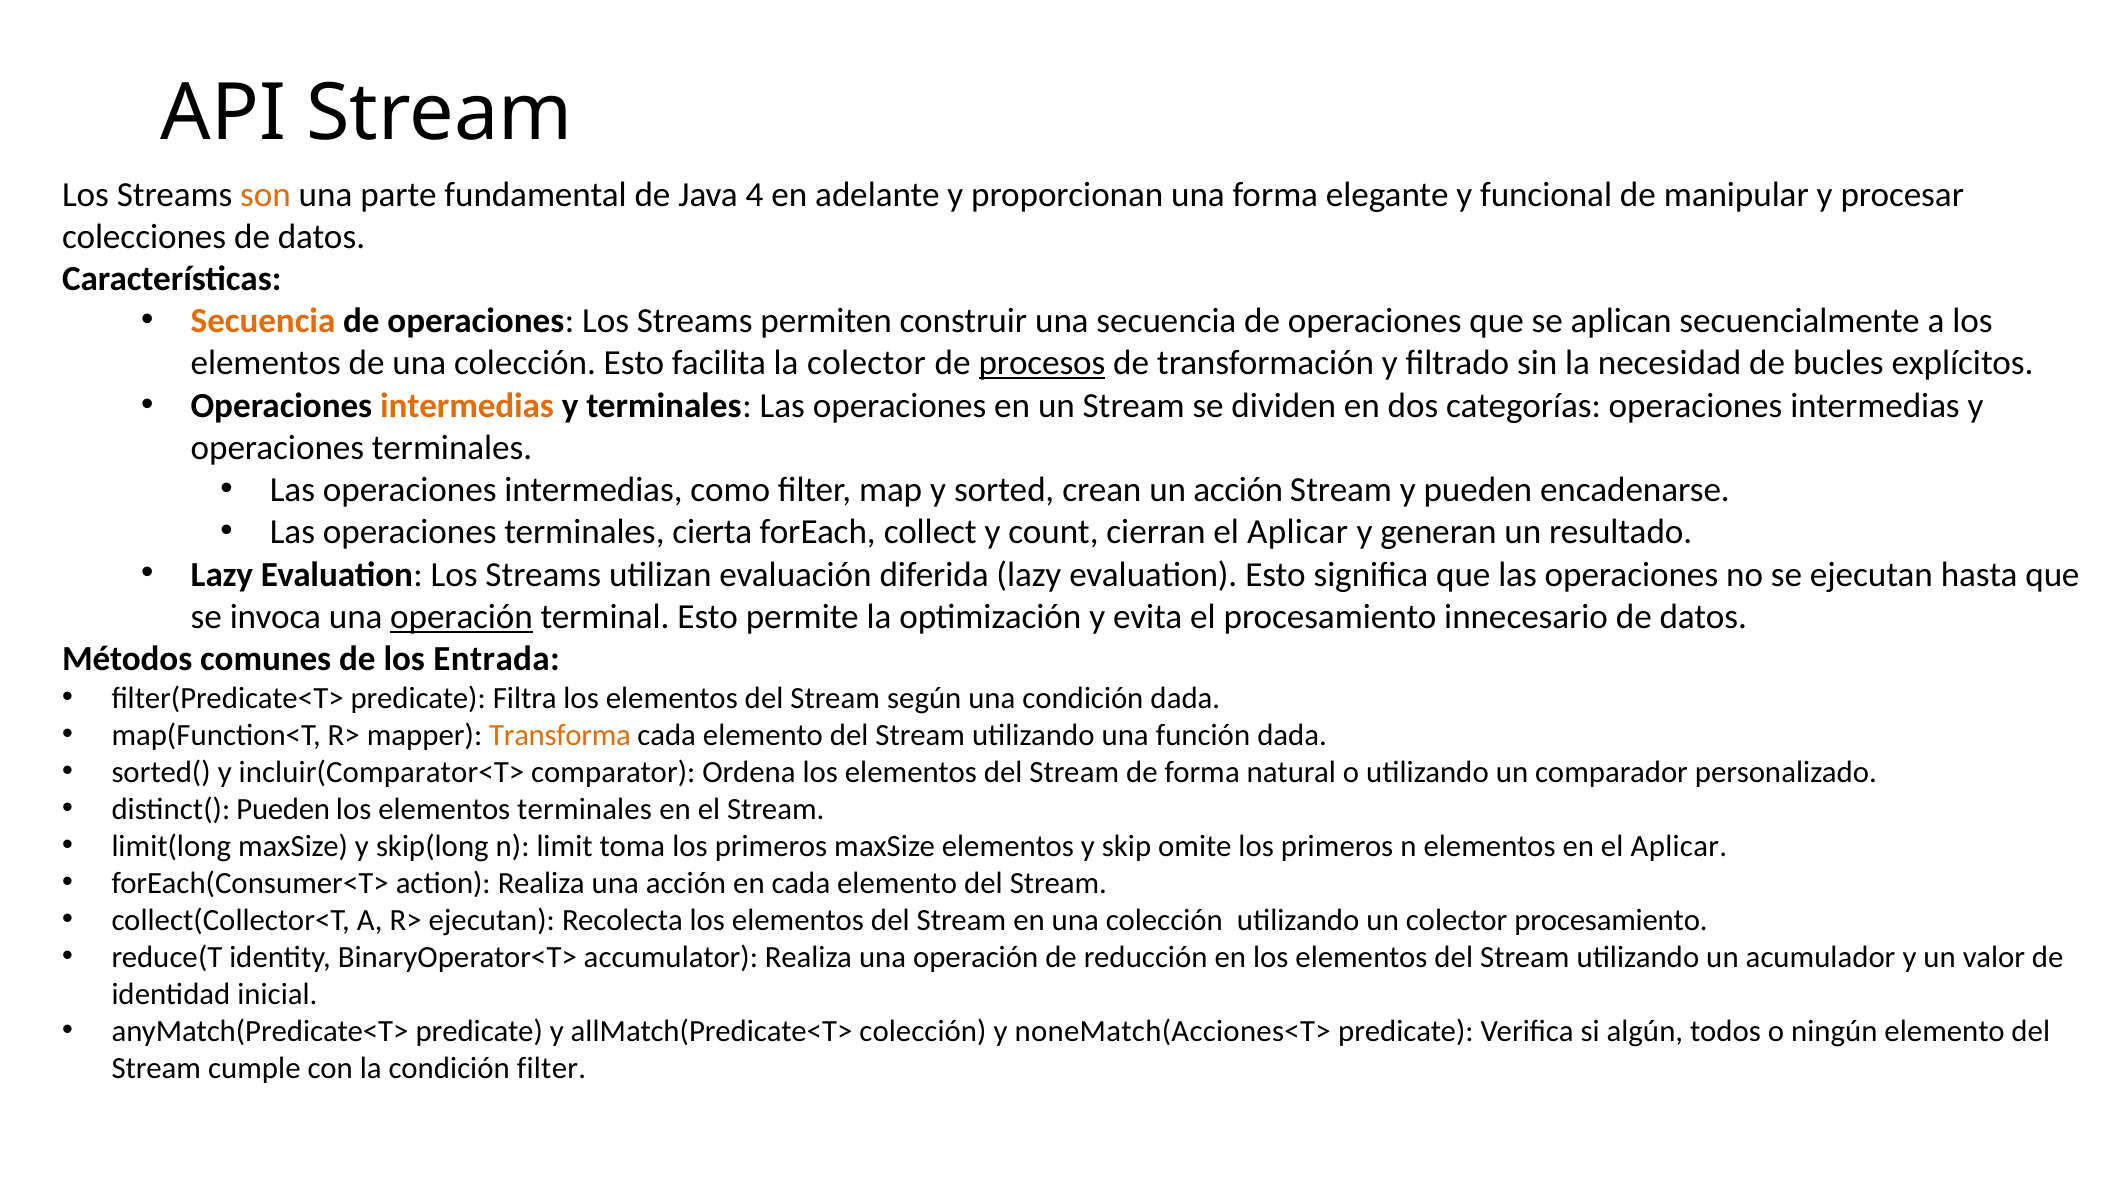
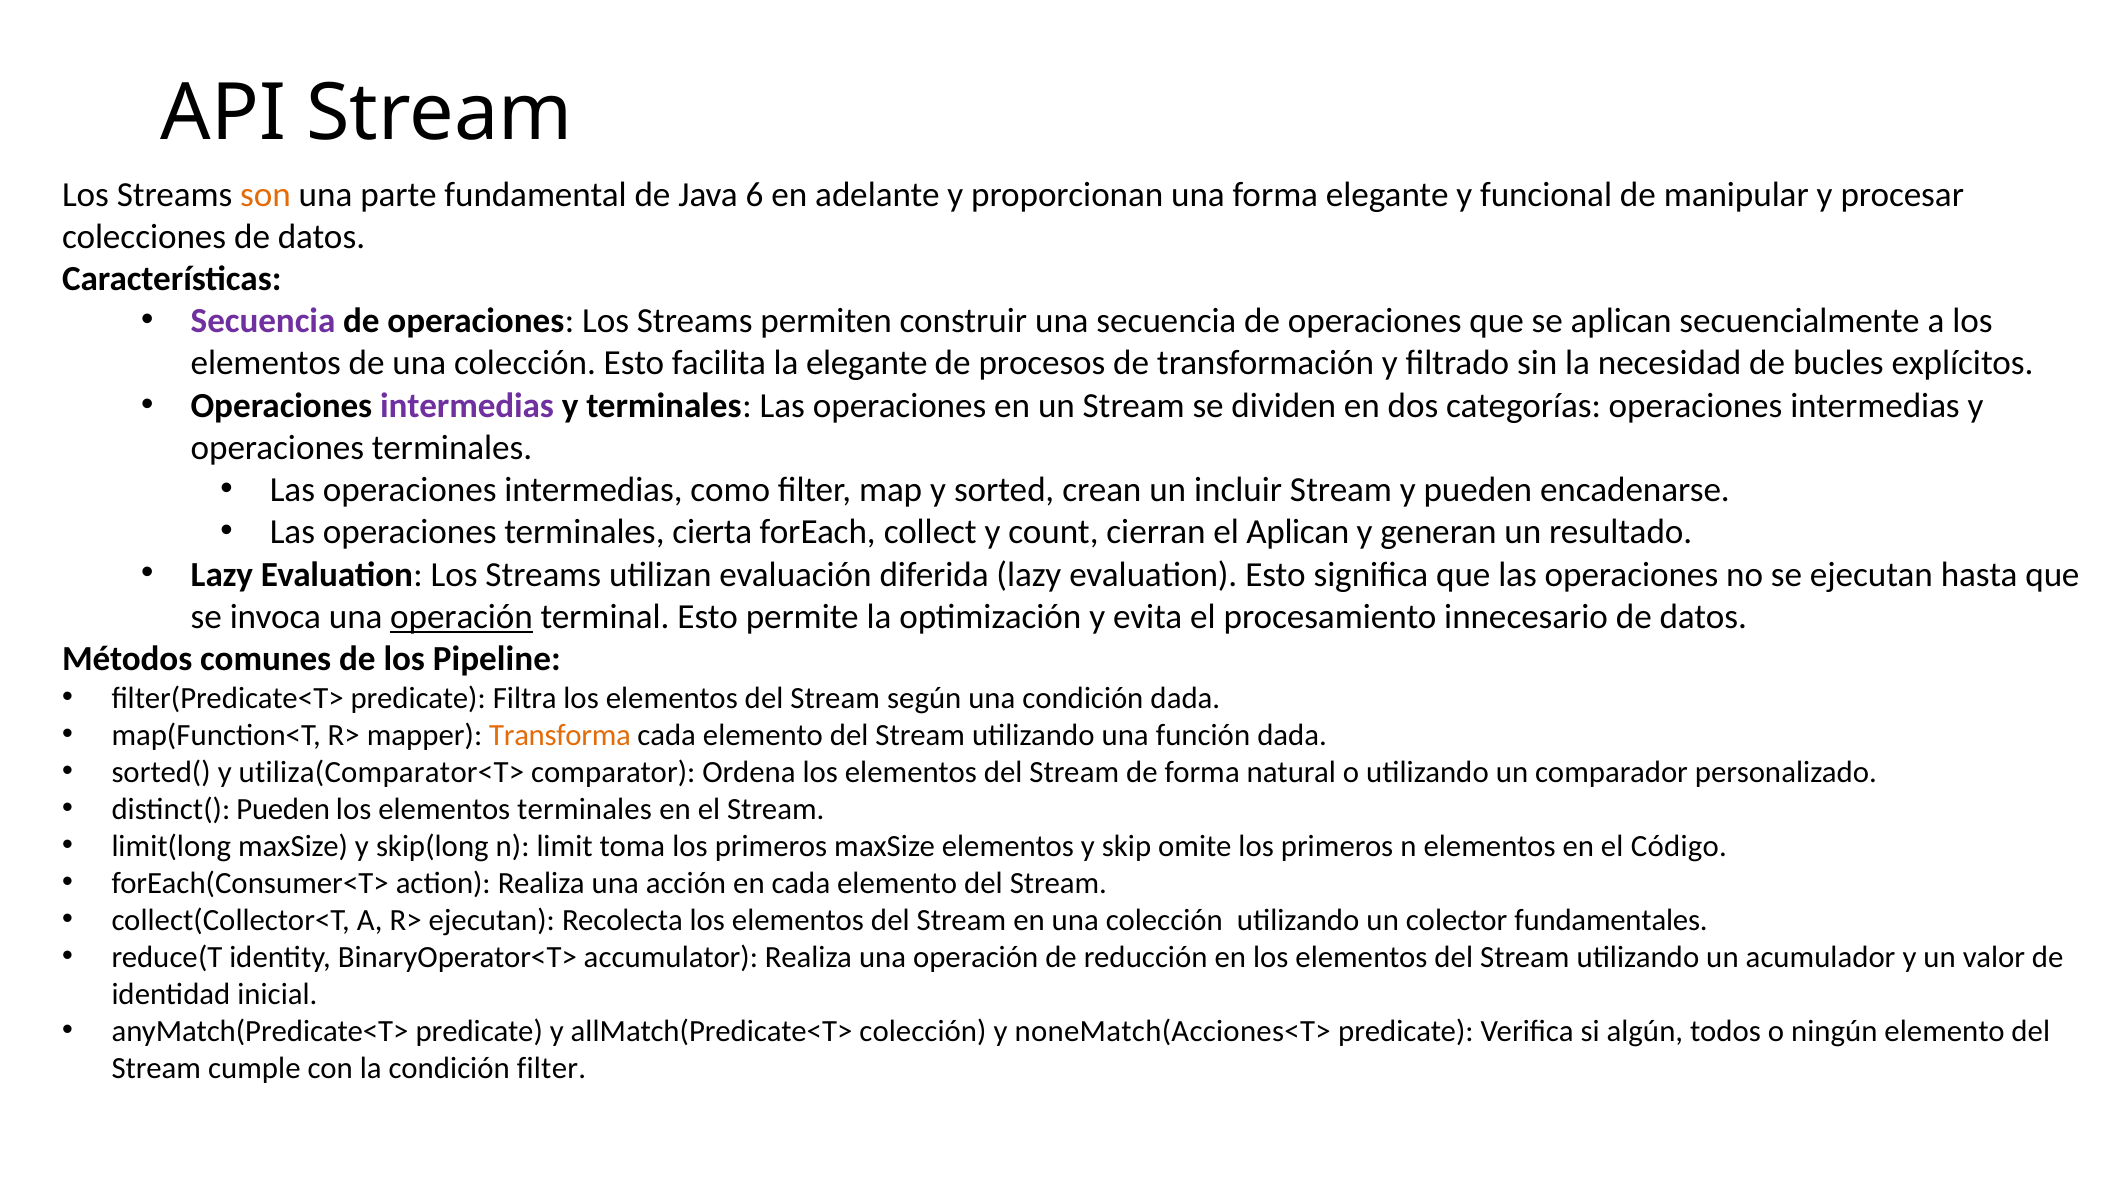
4: 4 -> 6
Secuencia at (263, 321) colour: orange -> purple
la colector: colector -> elegante
procesos underline: present -> none
intermedias at (467, 405) colour: orange -> purple
un acción: acción -> incluir
cierran el Aplicar: Aplicar -> Aplican
Entrada: Entrada -> Pipeline
incluir(Comparator<T>: incluir(Comparator<T> -> utiliza(Comparator<T>
en el Aplicar: Aplicar -> Código
colector procesamiento: procesamiento -> fundamentales
